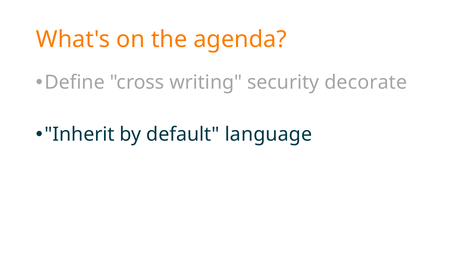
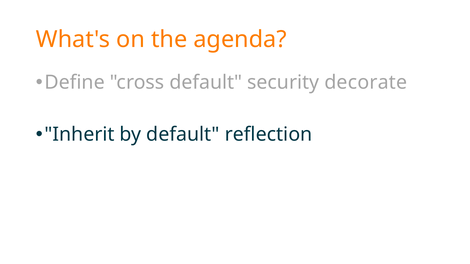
cross writing: writing -> default
language: language -> reflection
